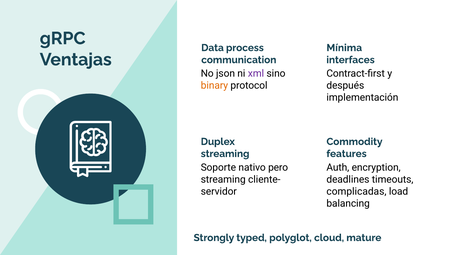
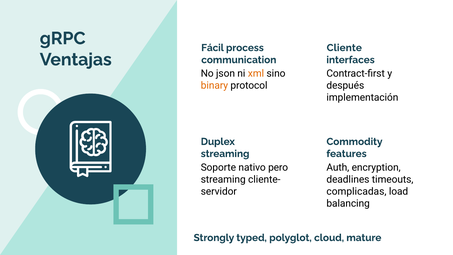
Data: Data -> Fácil
Mínima: Mínima -> Cliente
xml colour: purple -> orange
